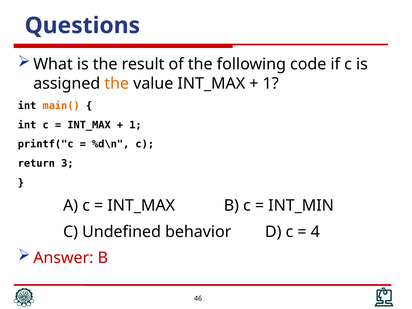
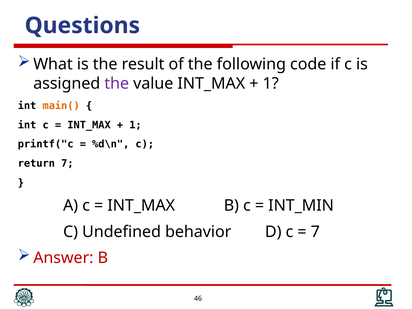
the at (117, 84) colour: orange -> purple
return 3: 3 -> 7
4 at (315, 232): 4 -> 7
